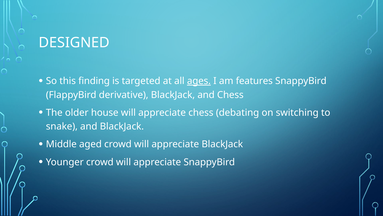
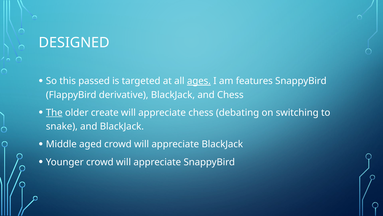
finding: finding -> passed
The underline: none -> present
house: house -> create
